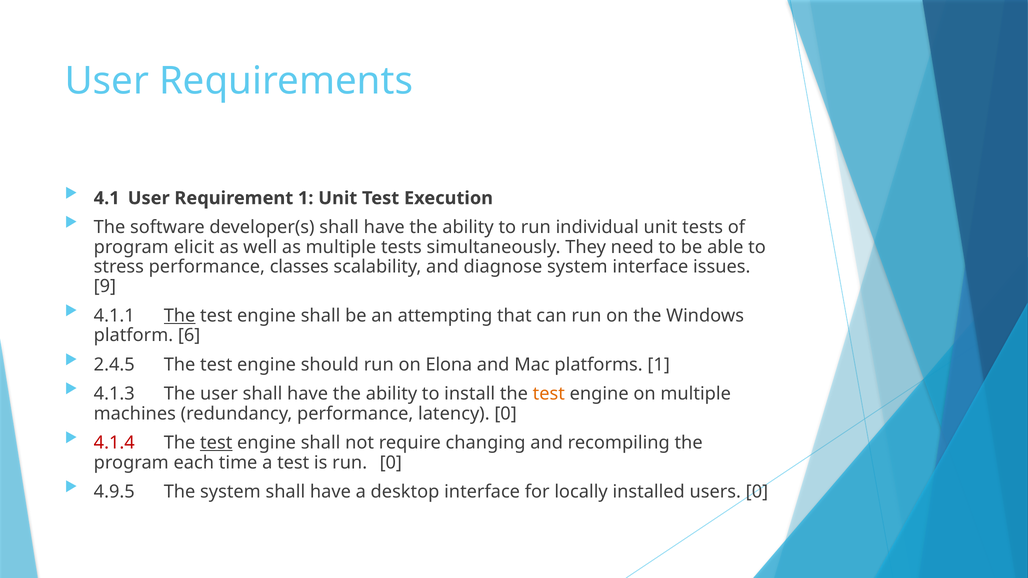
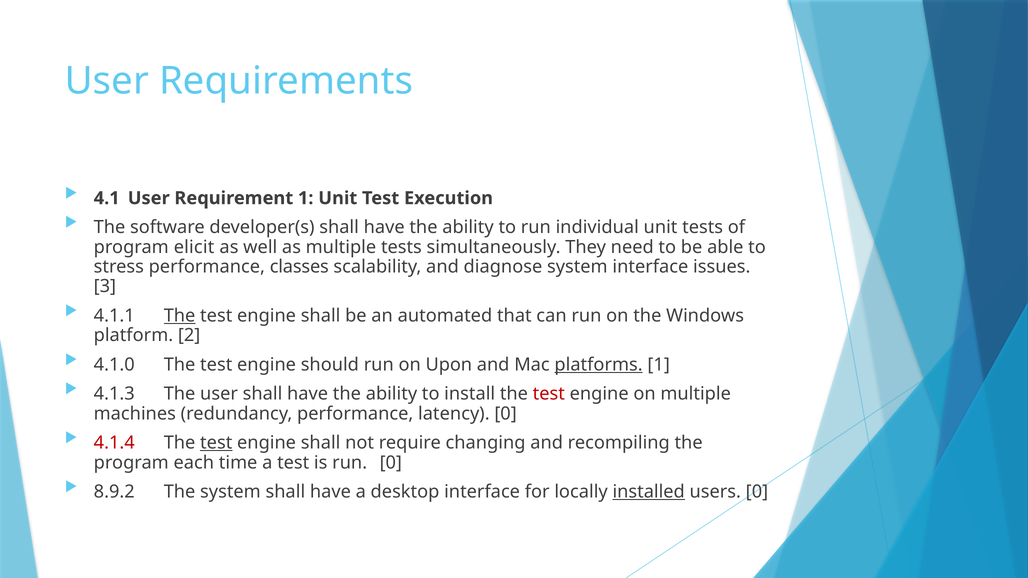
9: 9 -> 3
attempting: attempting -> automated
6: 6 -> 2
2.4.5: 2.4.5 -> 4.1.0
Elona: Elona -> Upon
platforms underline: none -> present
test at (549, 394) colour: orange -> red
4.9.5: 4.9.5 -> 8.9.2
installed underline: none -> present
